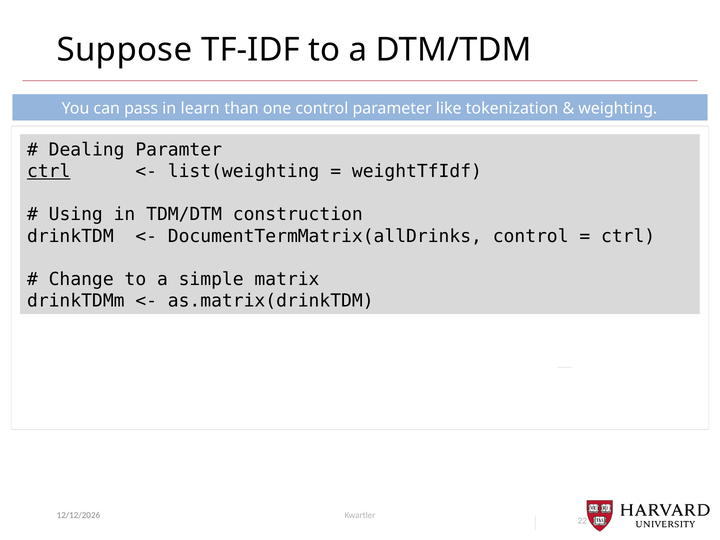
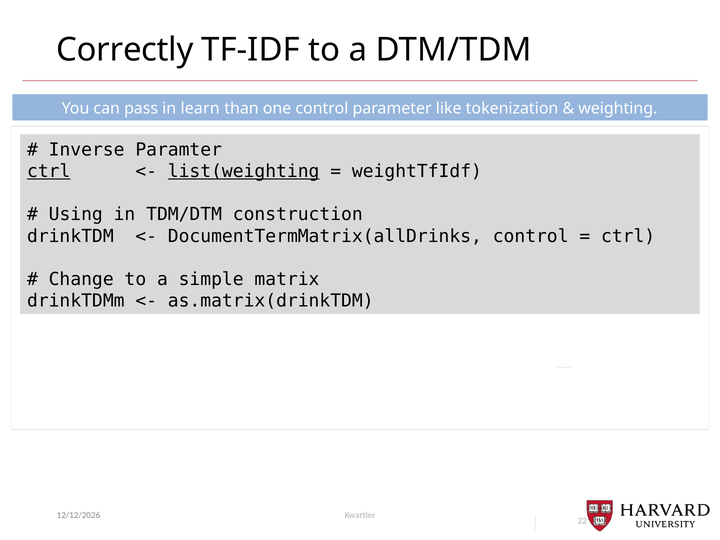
Suppose: Suppose -> Correctly
Dealing: Dealing -> Inverse
list(weighting underline: none -> present
